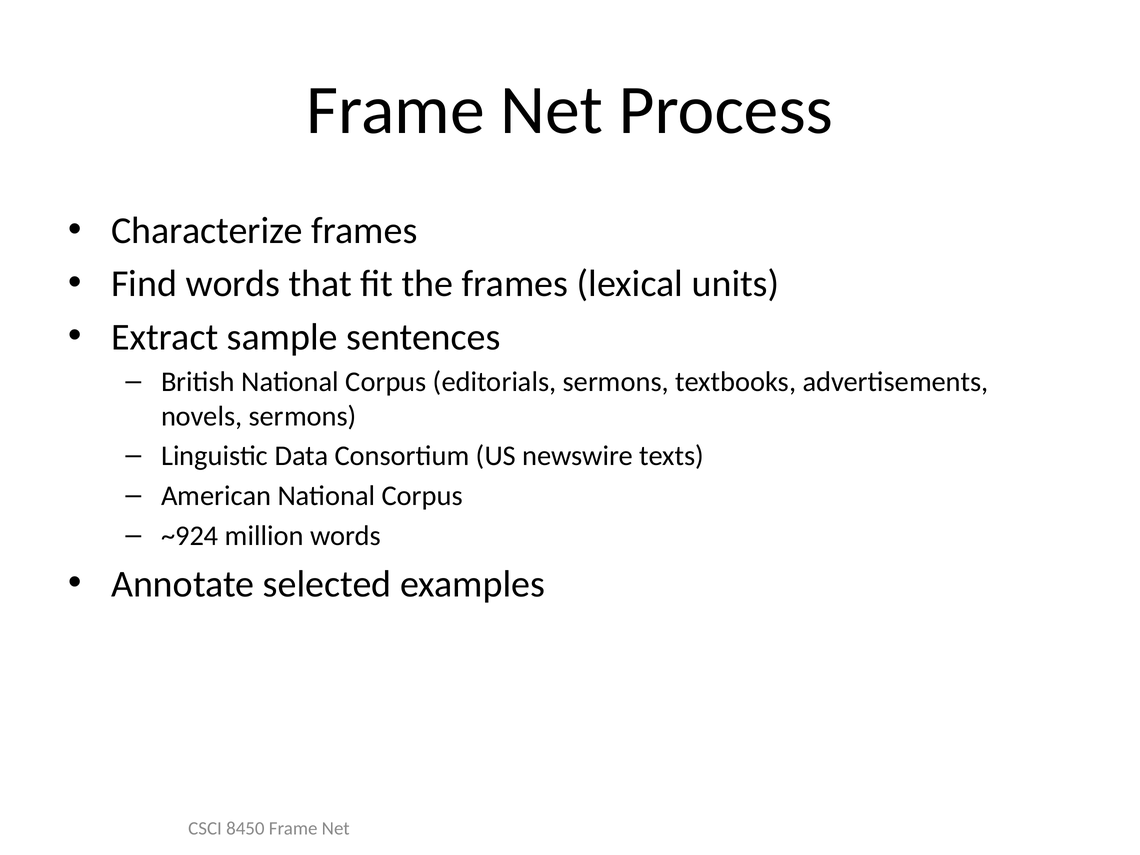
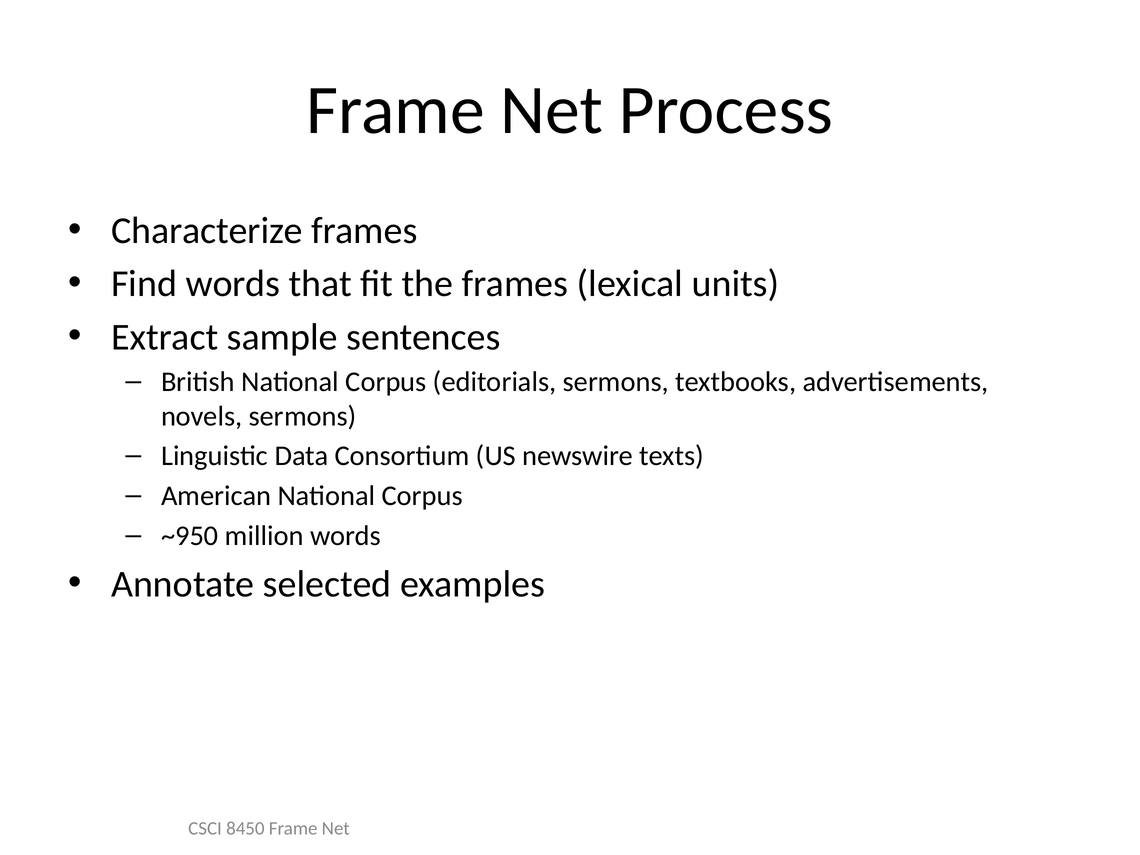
~924: ~924 -> ~950
